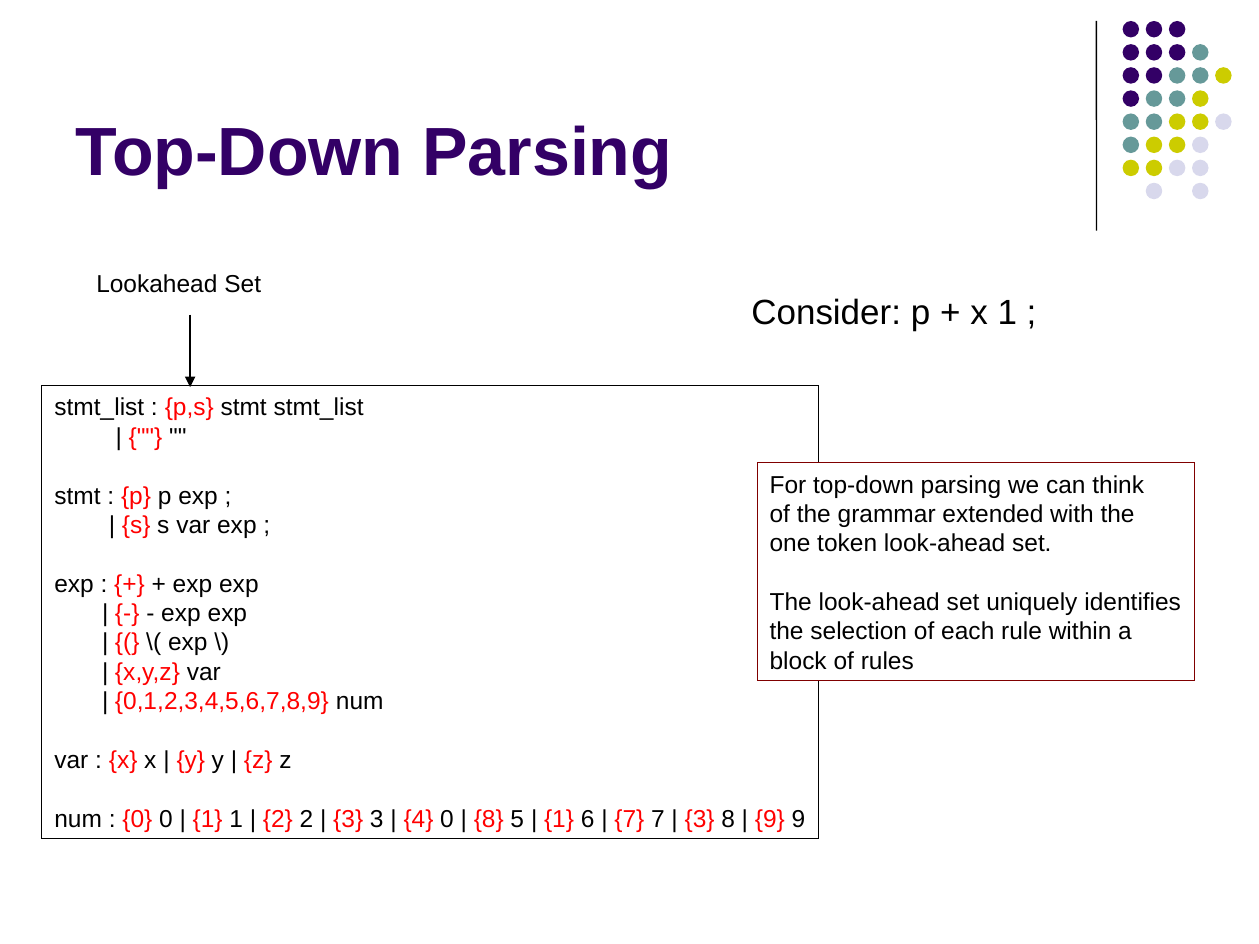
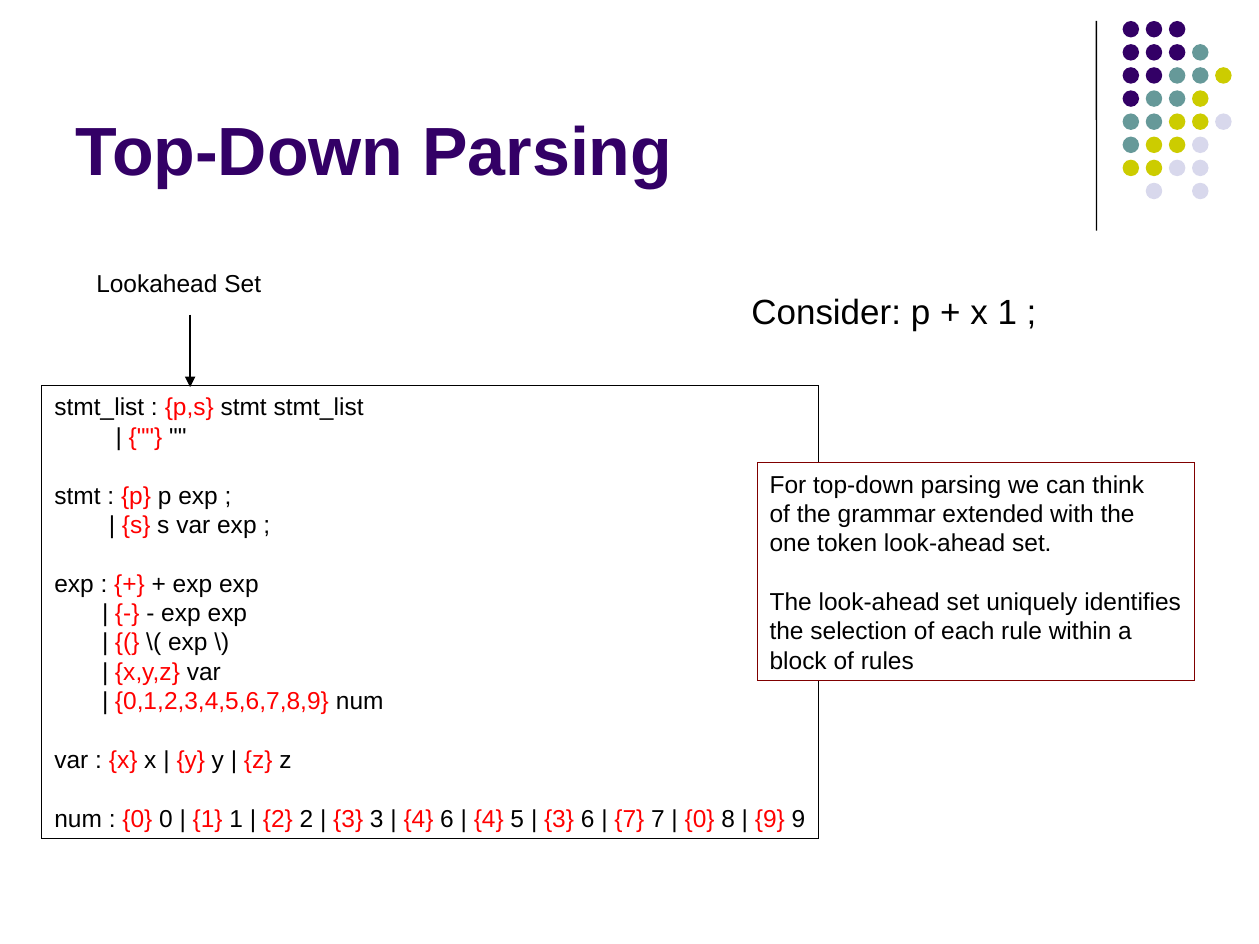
4 0: 0 -> 6
8 at (489, 819): 8 -> 4
1 at (559, 819): 1 -> 3
3 at (700, 819): 3 -> 0
